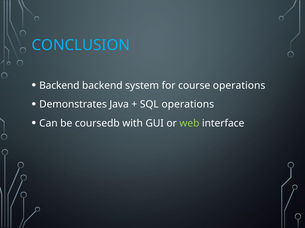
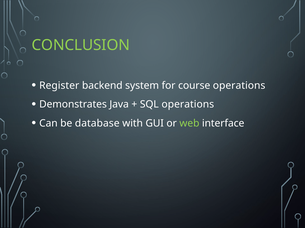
CONCLUSION colour: light blue -> light green
Backend at (59, 86): Backend -> Register
coursedb: coursedb -> database
